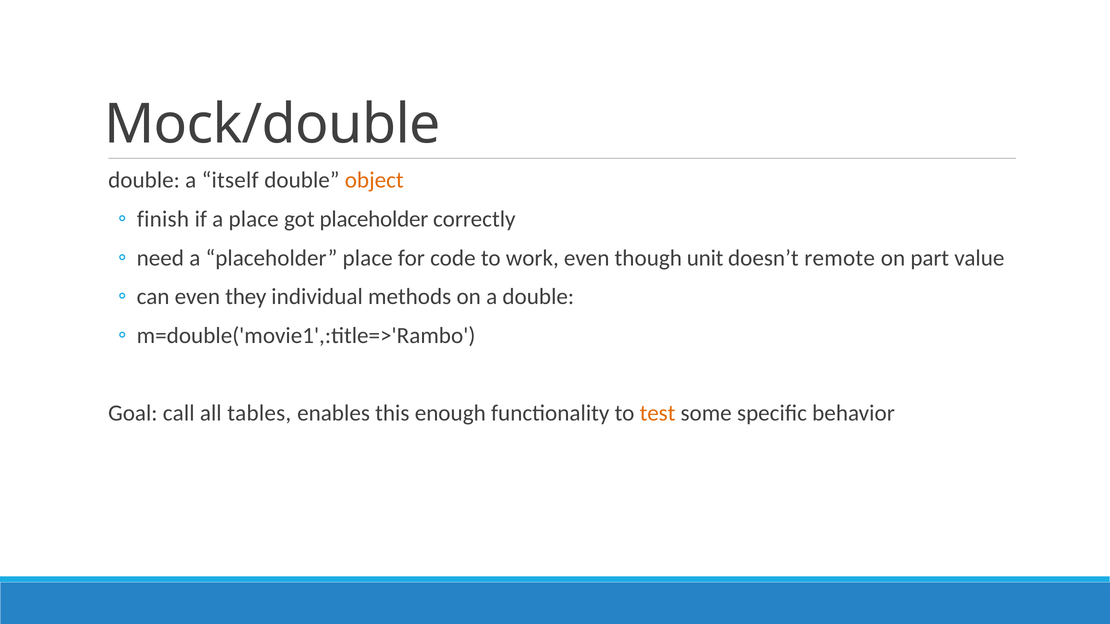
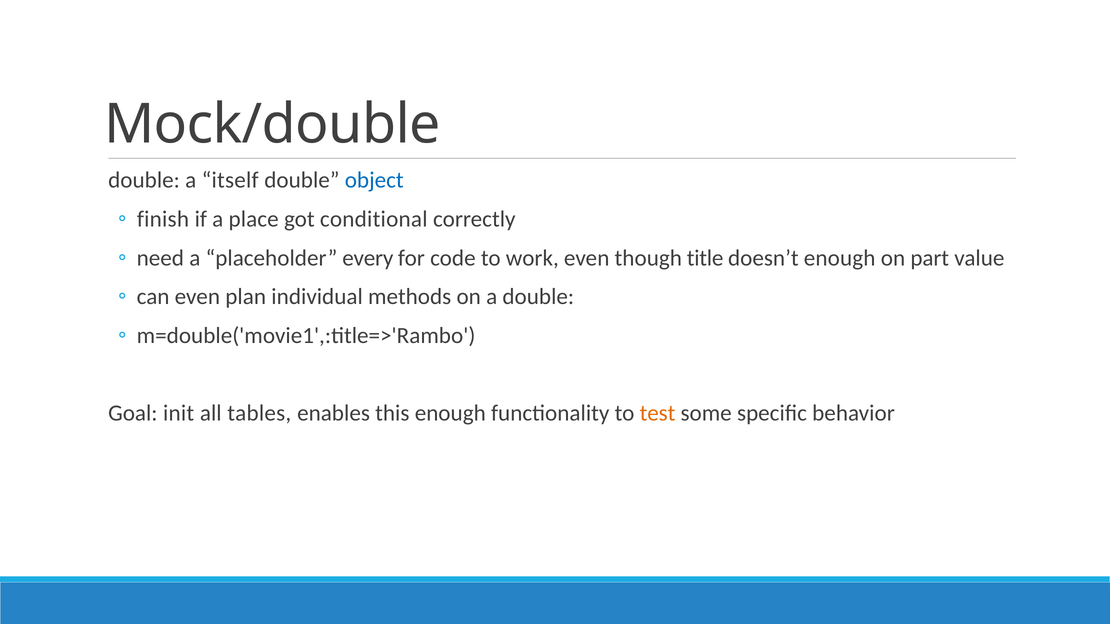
object colour: orange -> blue
got placeholder: placeholder -> conditional
placeholder place: place -> every
unit: unit -> title
doesn’t remote: remote -> enough
they: they -> plan
call: call -> init
